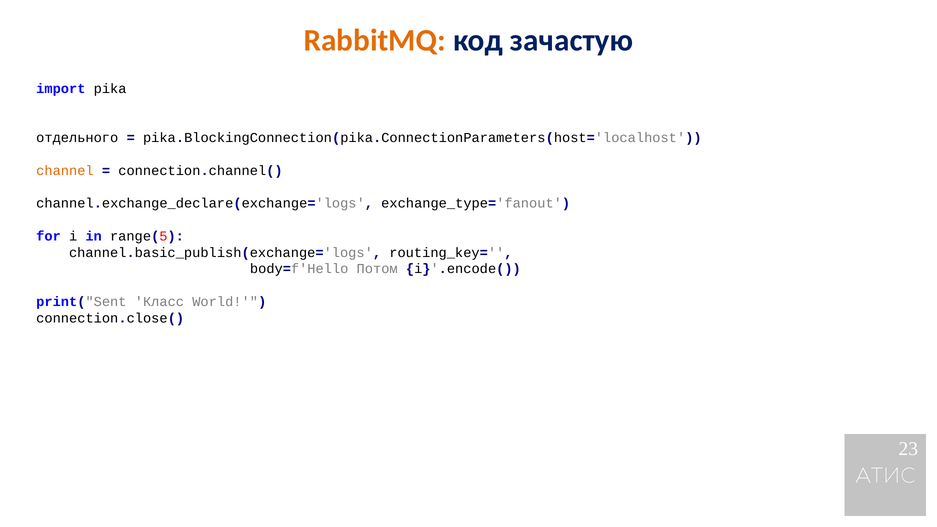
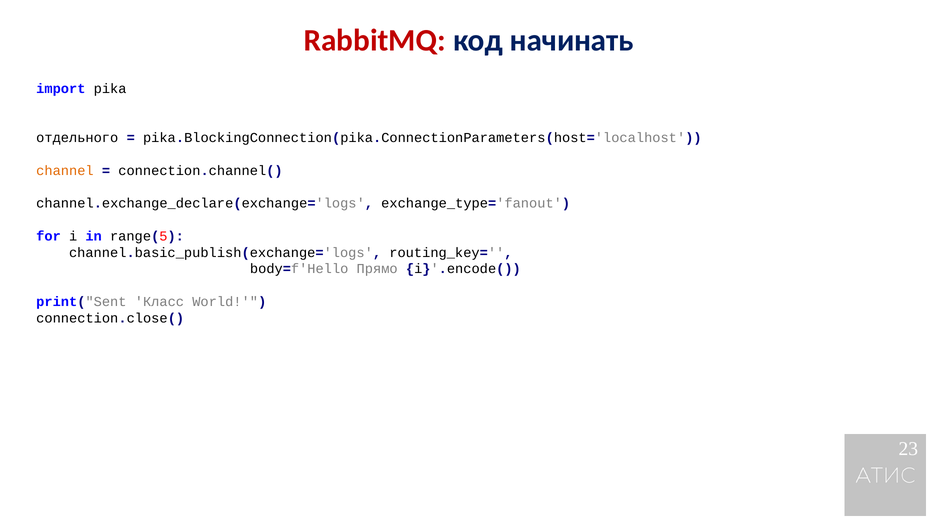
RabbitMQ colour: orange -> red
зачастую: зачастую -> начинать
Потом: Потом -> Прямо
